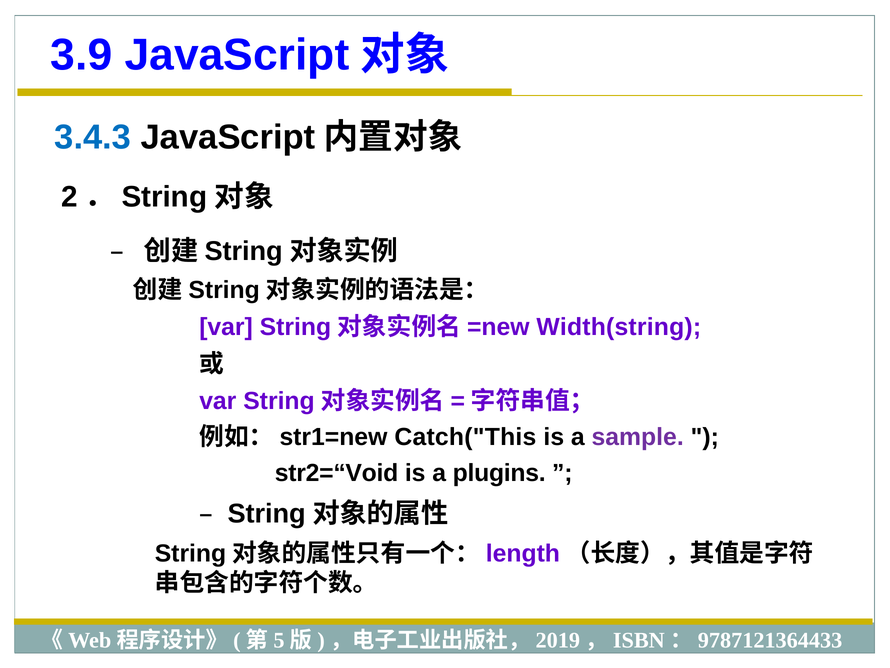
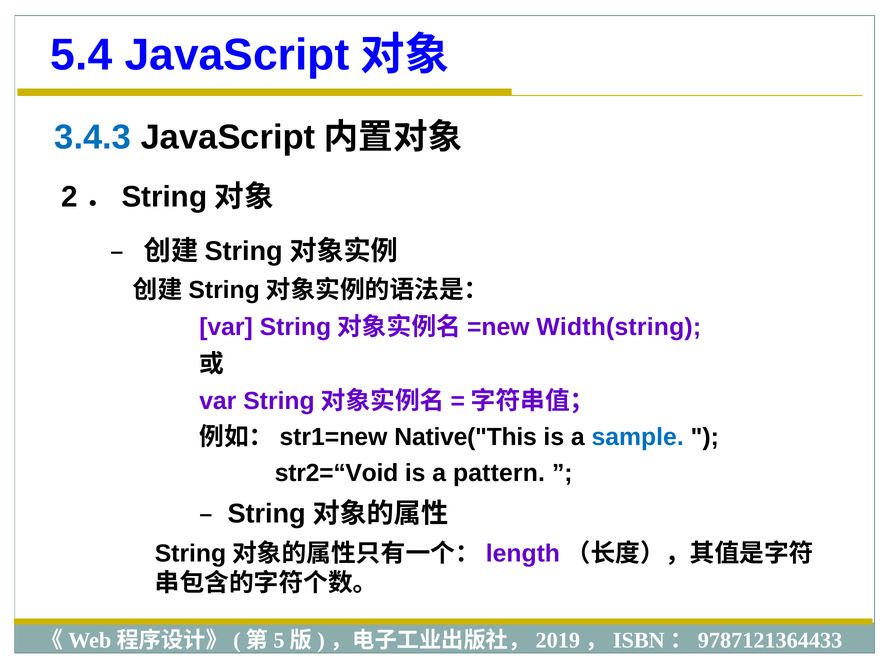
3.9: 3.9 -> 5.4
Catch("This: Catch("This -> Native("This
sample colour: purple -> blue
plugins: plugins -> pattern
